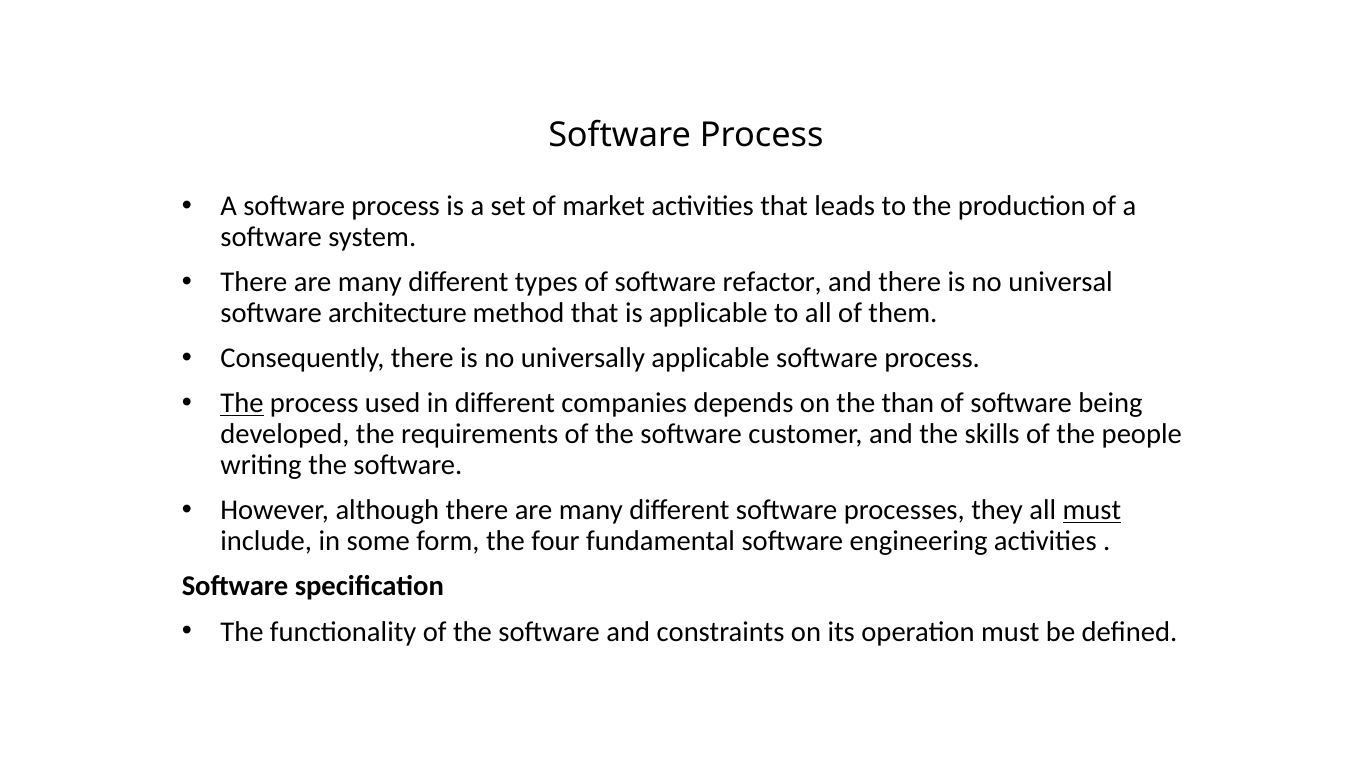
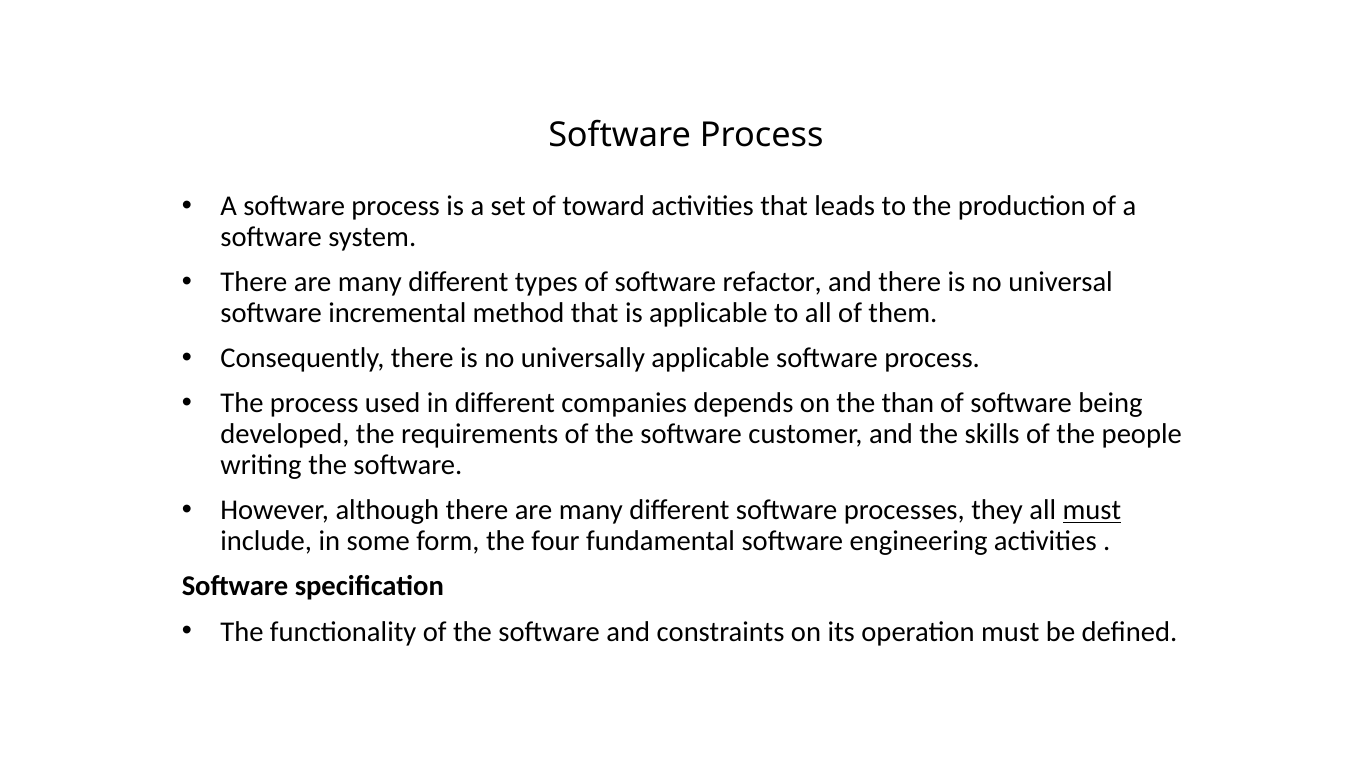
market: market -> toward
architecture: architecture -> incremental
The at (242, 403) underline: present -> none
